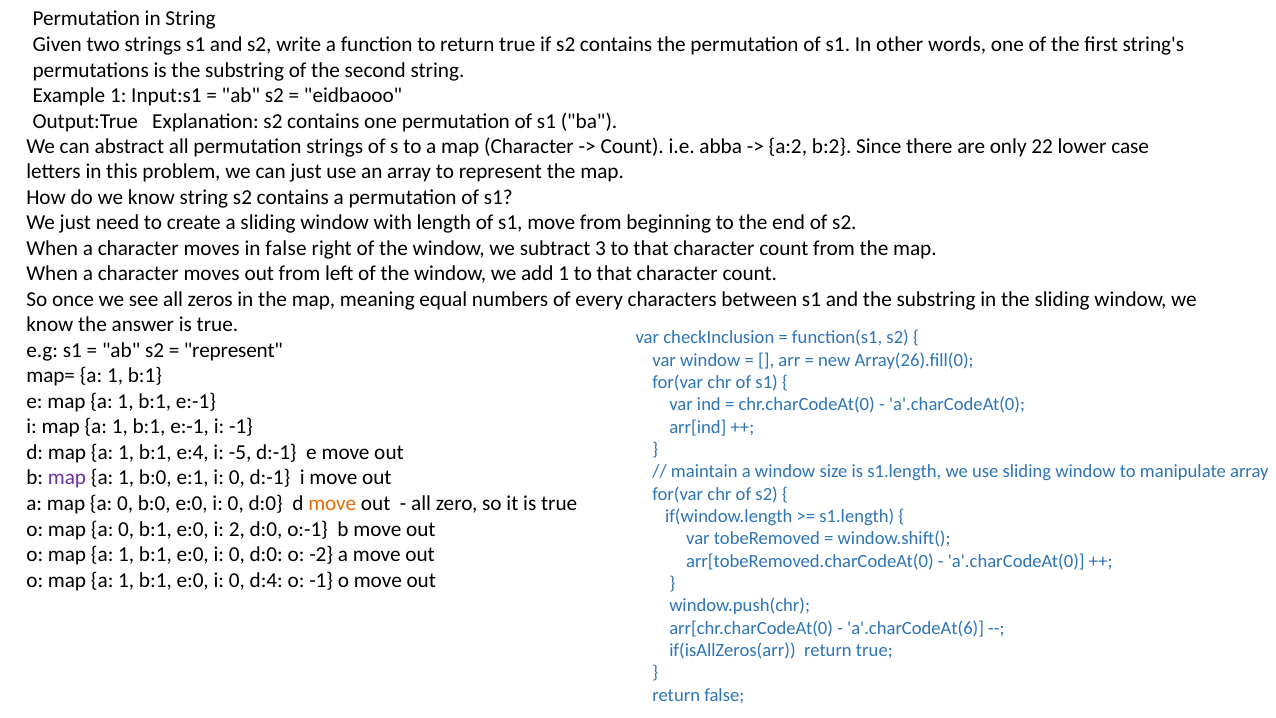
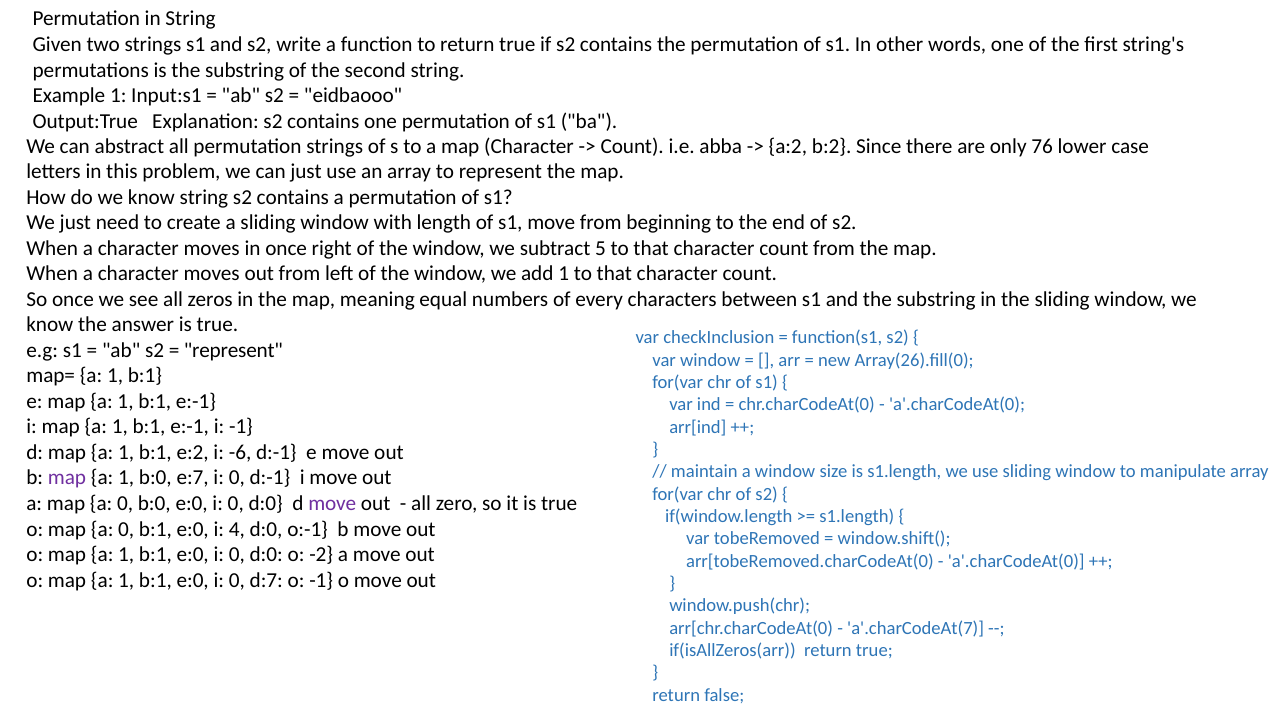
22: 22 -> 76
in false: false -> once
3: 3 -> 5
e:4: e:4 -> e:2
-5: -5 -> -6
e:1: e:1 -> e:7
move at (332, 503) colour: orange -> purple
2: 2 -> 4
d:4: d:4 -> d:7
a'.charCodeAt(6: a'.charCodeAt(6 -> a'.charCodeAt(7
